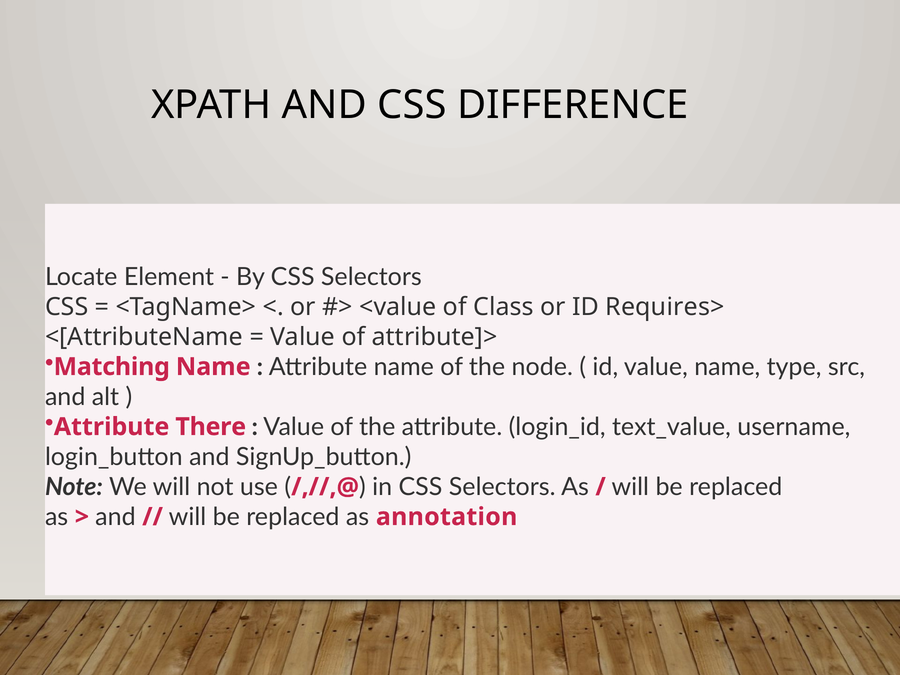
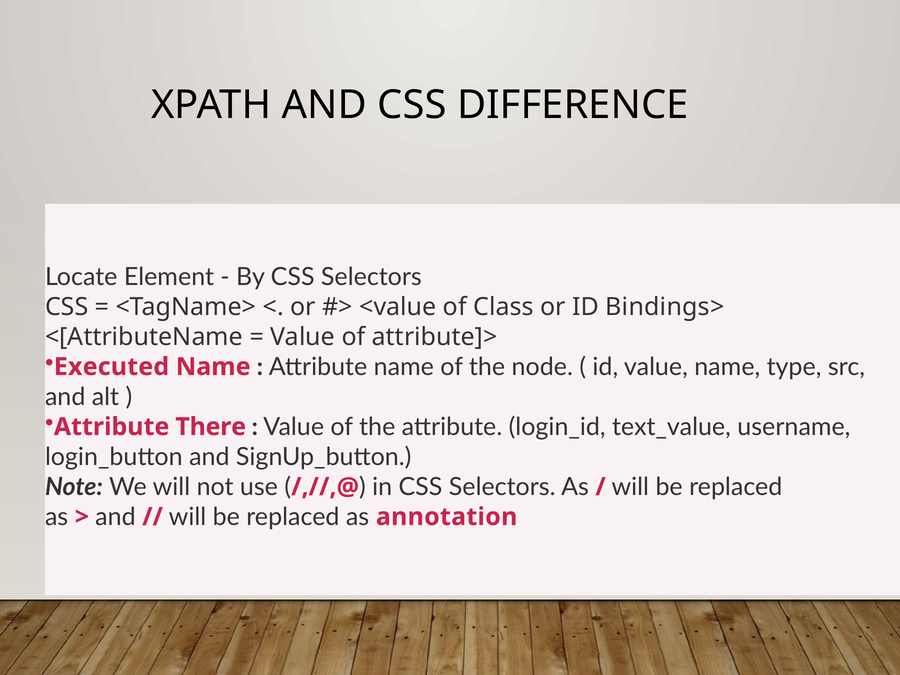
Requires>: Requires> -> Bindings>
Matching: Matching -> Executed
